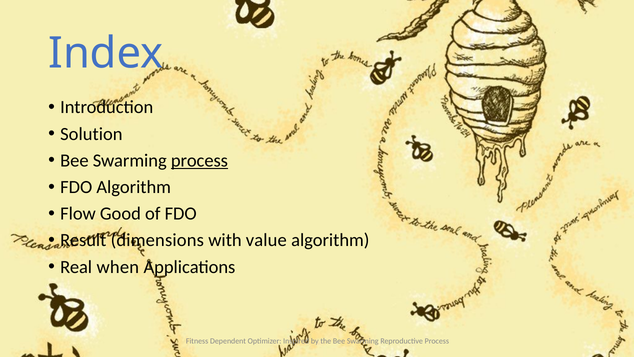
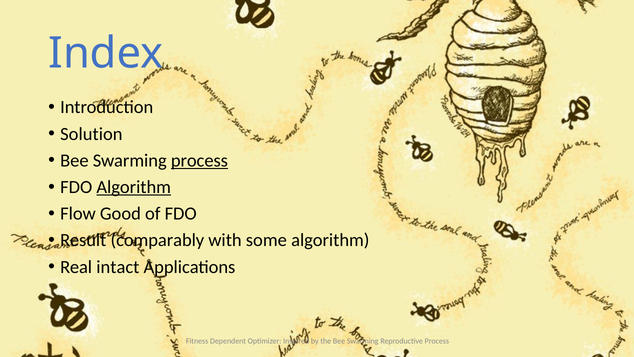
Algorithm at (134, 187) underline: none -> present
dimensions: dimensions -> comparably
value: value -> some
when: when -> intact
